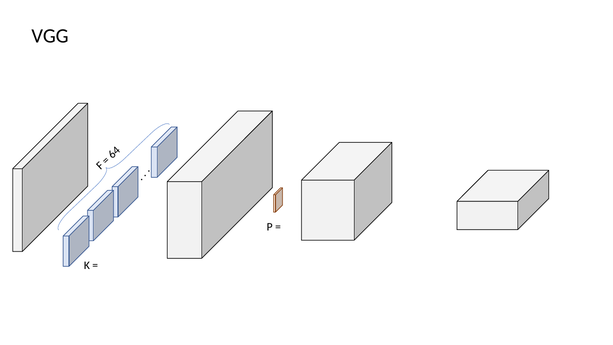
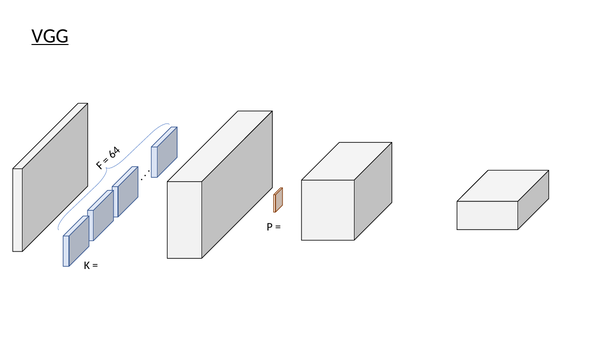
VGG underline: none -> present
